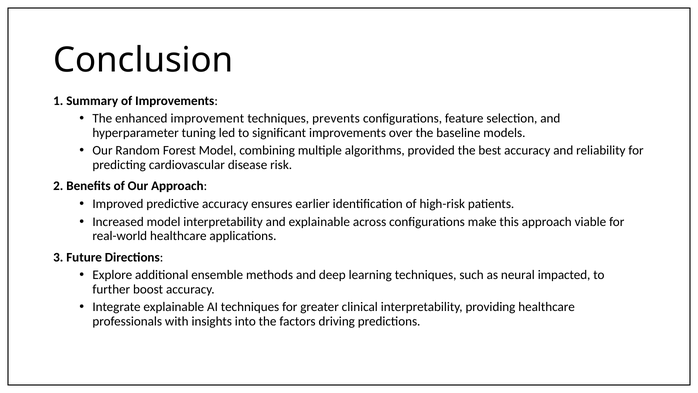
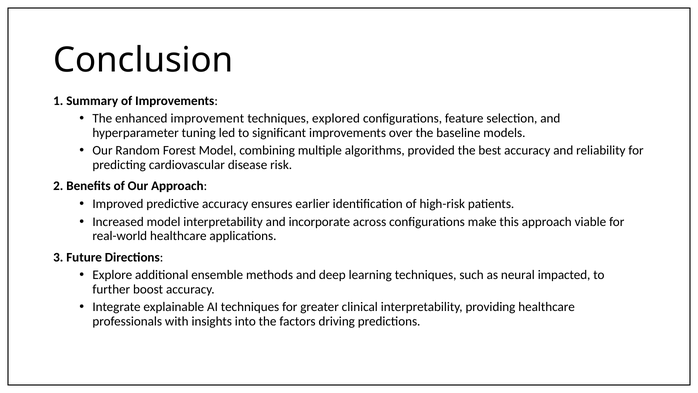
prevents: prevents -> explored
and explainable: explainable -> incorporate
